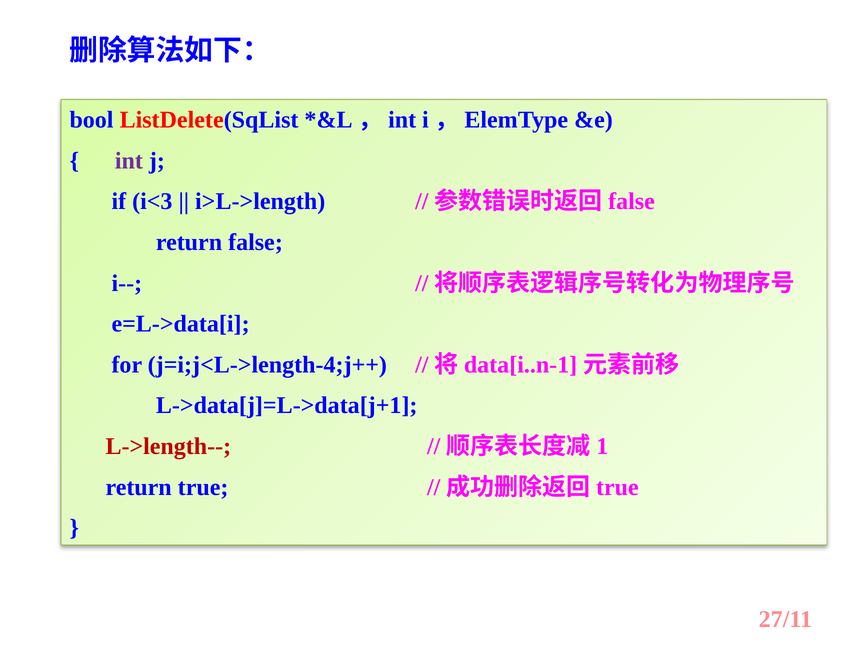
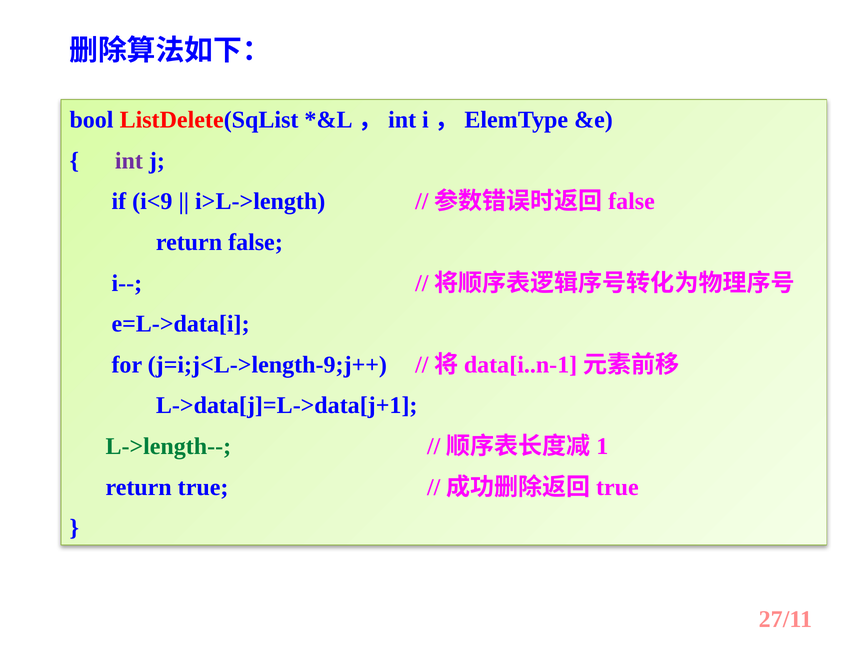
i<3: i<3 -> i<9
j=i;j<L->length-4;j++: j=i;j<L->length-4;j++ -> j=i;j<L->length-9;j++
L->length-- colour: red -> green
